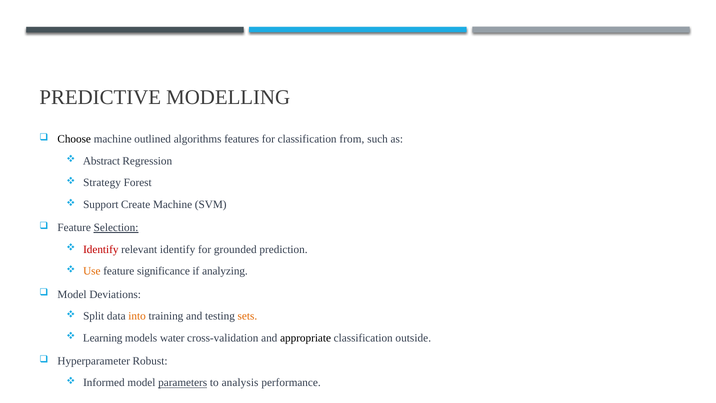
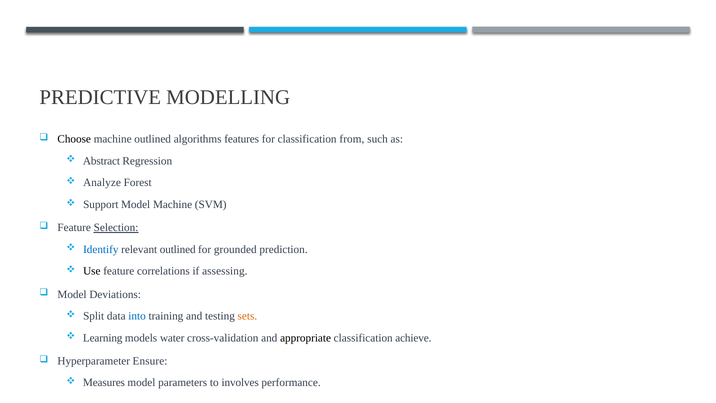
Strategy: Strategy -> Analyze
Support Create: Create -> Model
Identify at (101, 249) colour: red -> blue
relevant identify: identify -> outlined
Use colour: orange -> black
significance: significance -> correlations
analyzing: analyzing -> assessing
into colour: orange -> blue
outside: outside -> achieve
Robust: Robust -> Ensure
Informed: Informed -> Measures
parameters underline: present -> none
analysis: analysis -> involves
